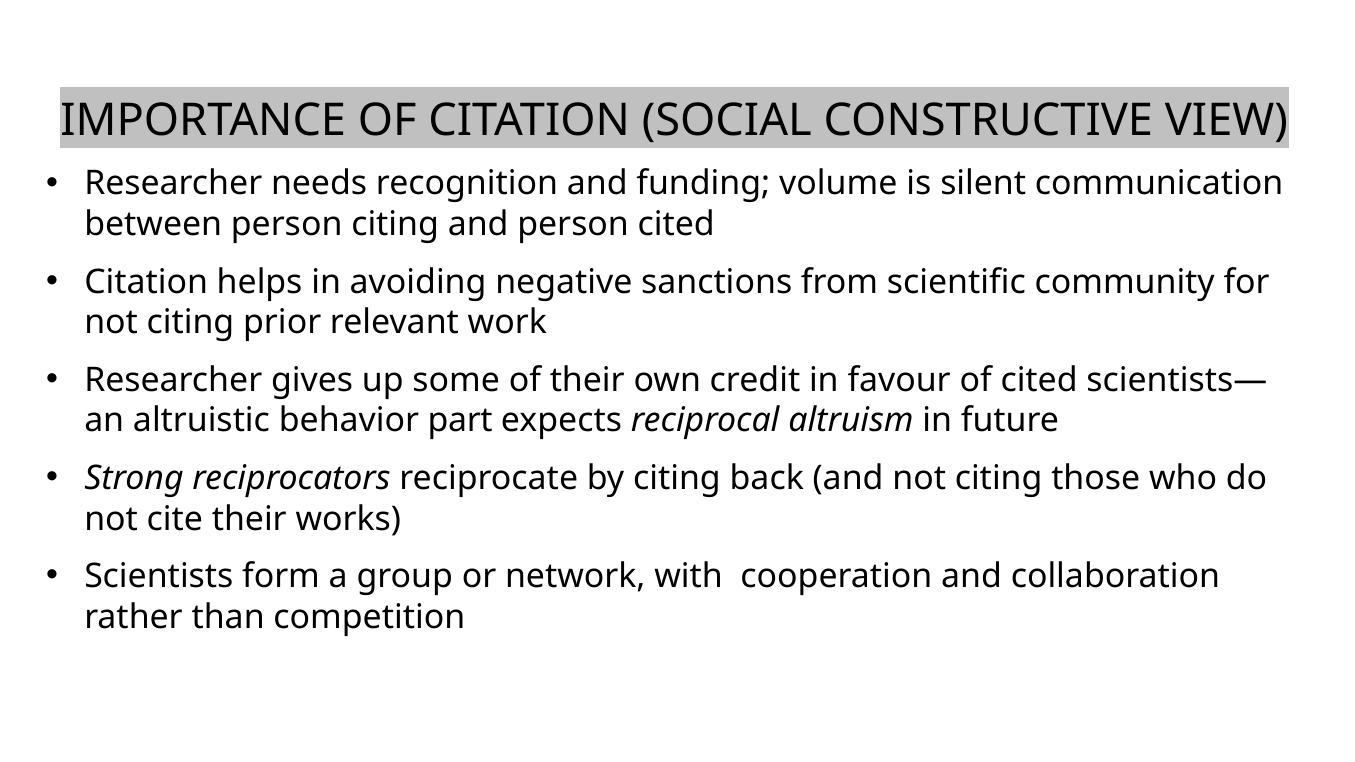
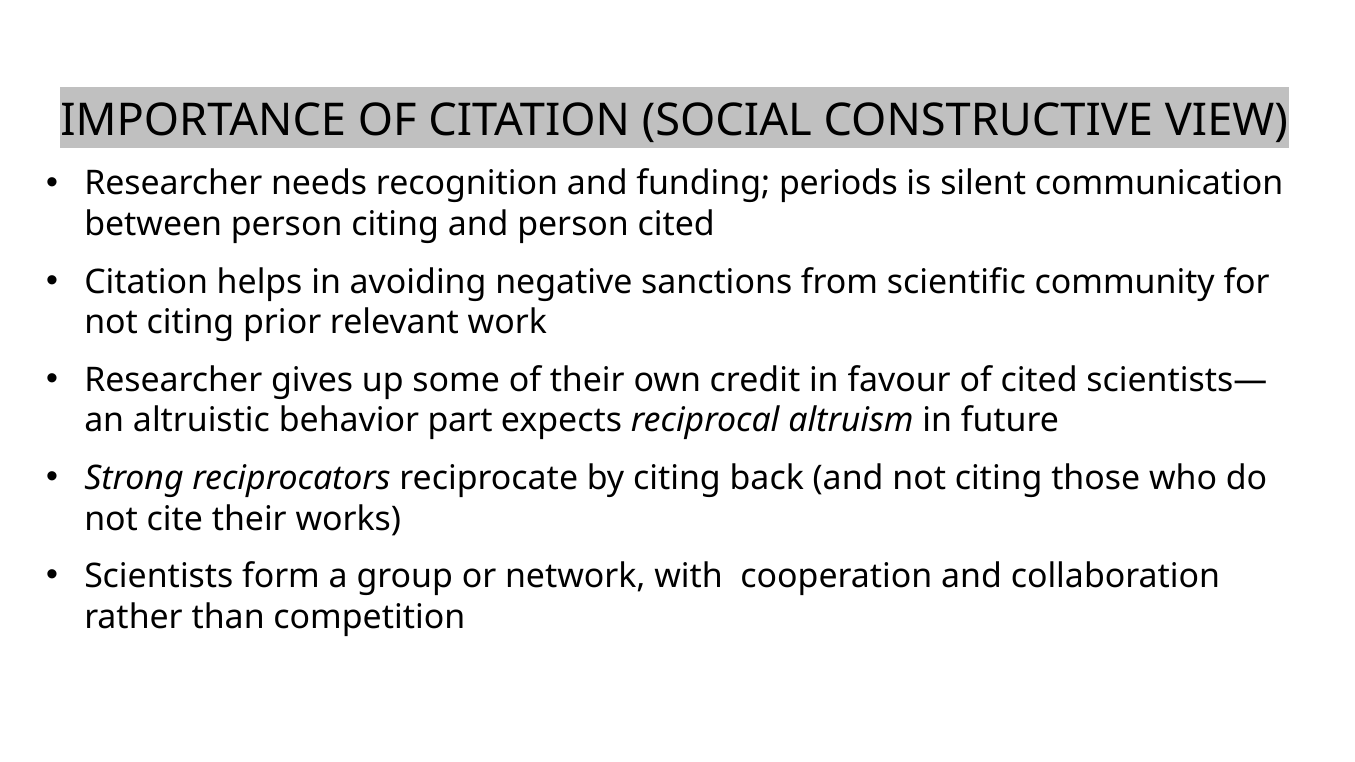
volume: volume -> periods
